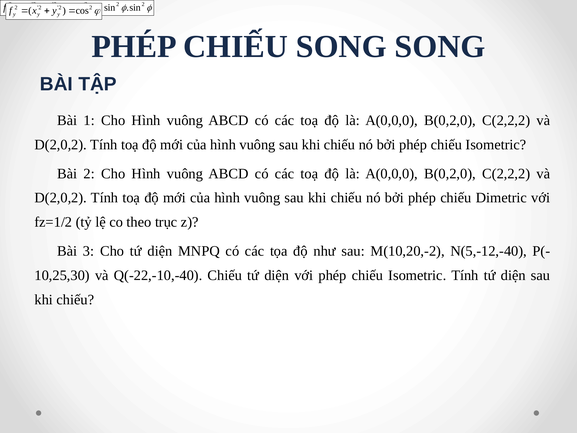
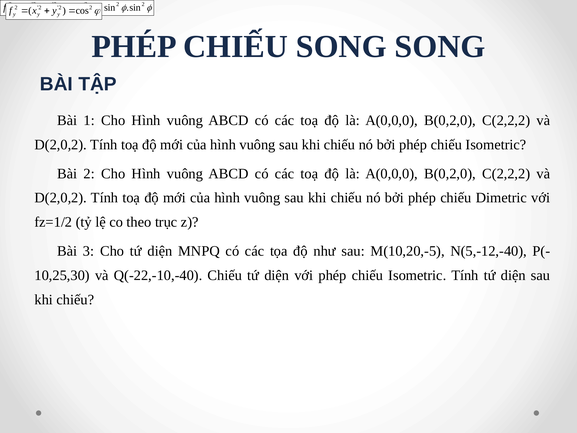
M(10,20,-2: M(10,20,-2 -> M(10,20,-5
